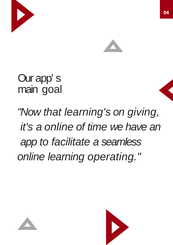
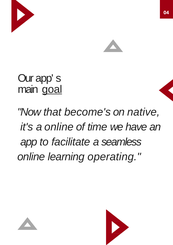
goal underline: none -> present
learning's: learning's -> become's
giving: giving -> native
